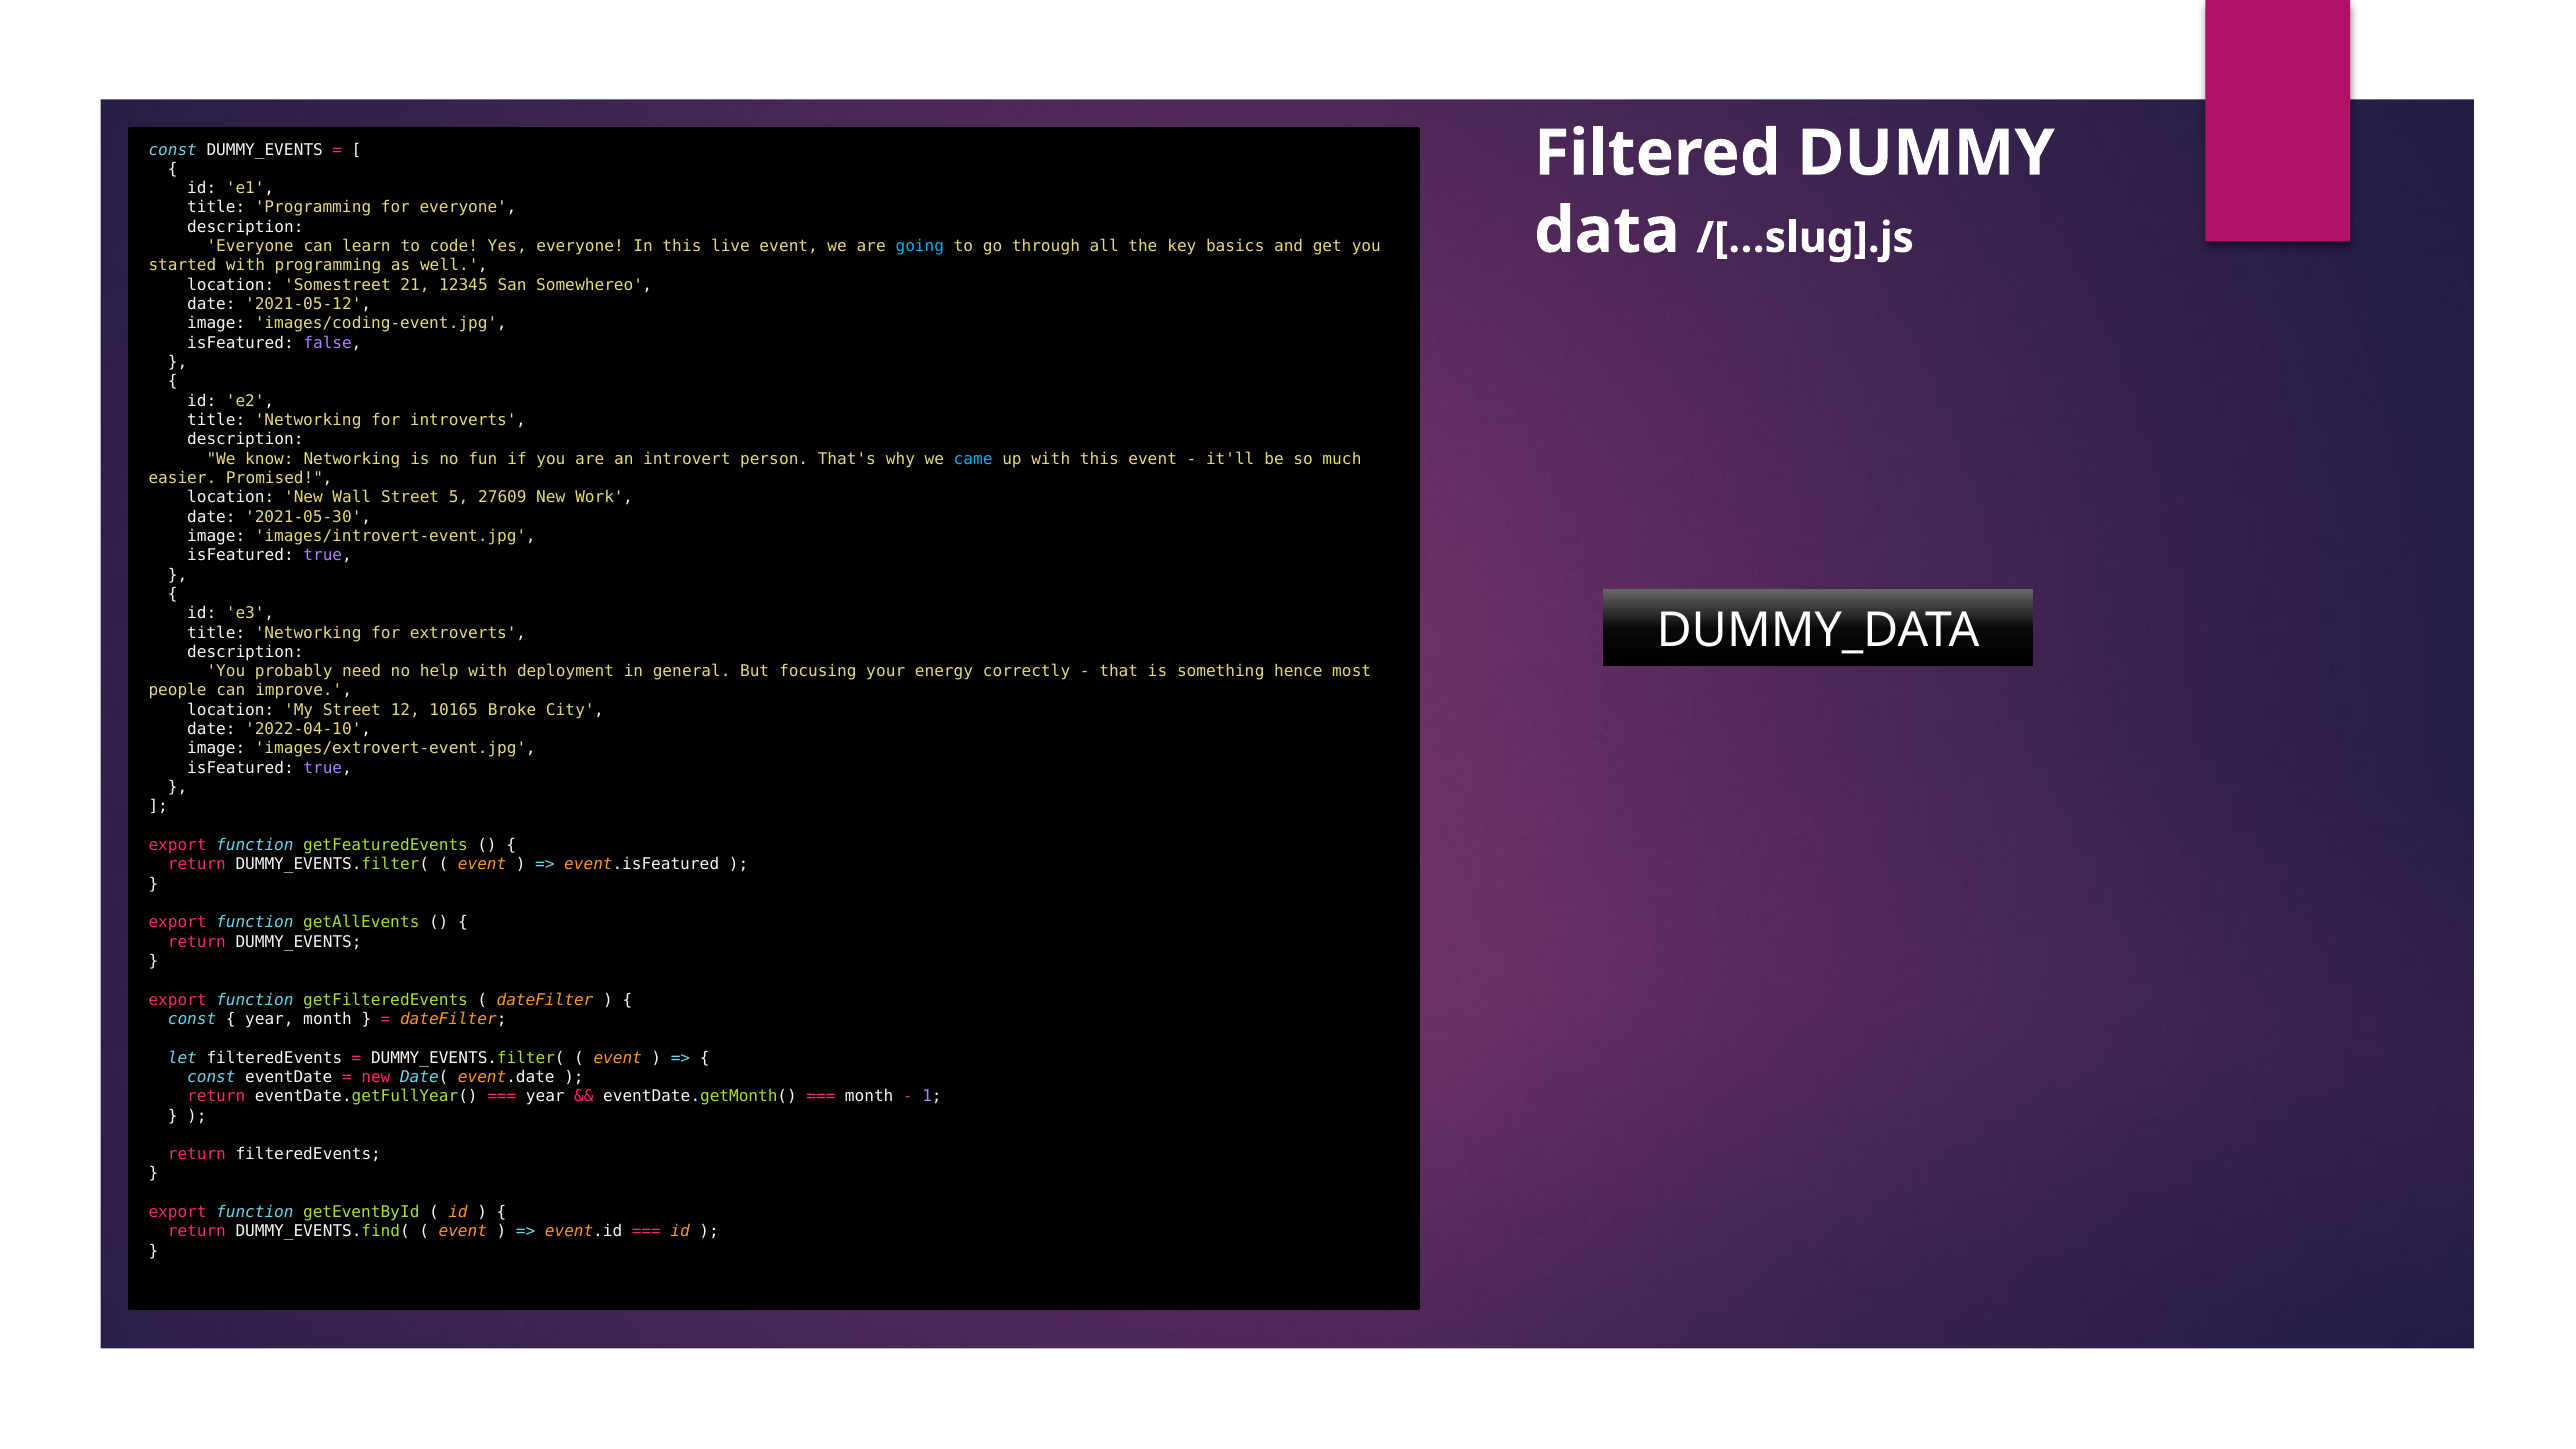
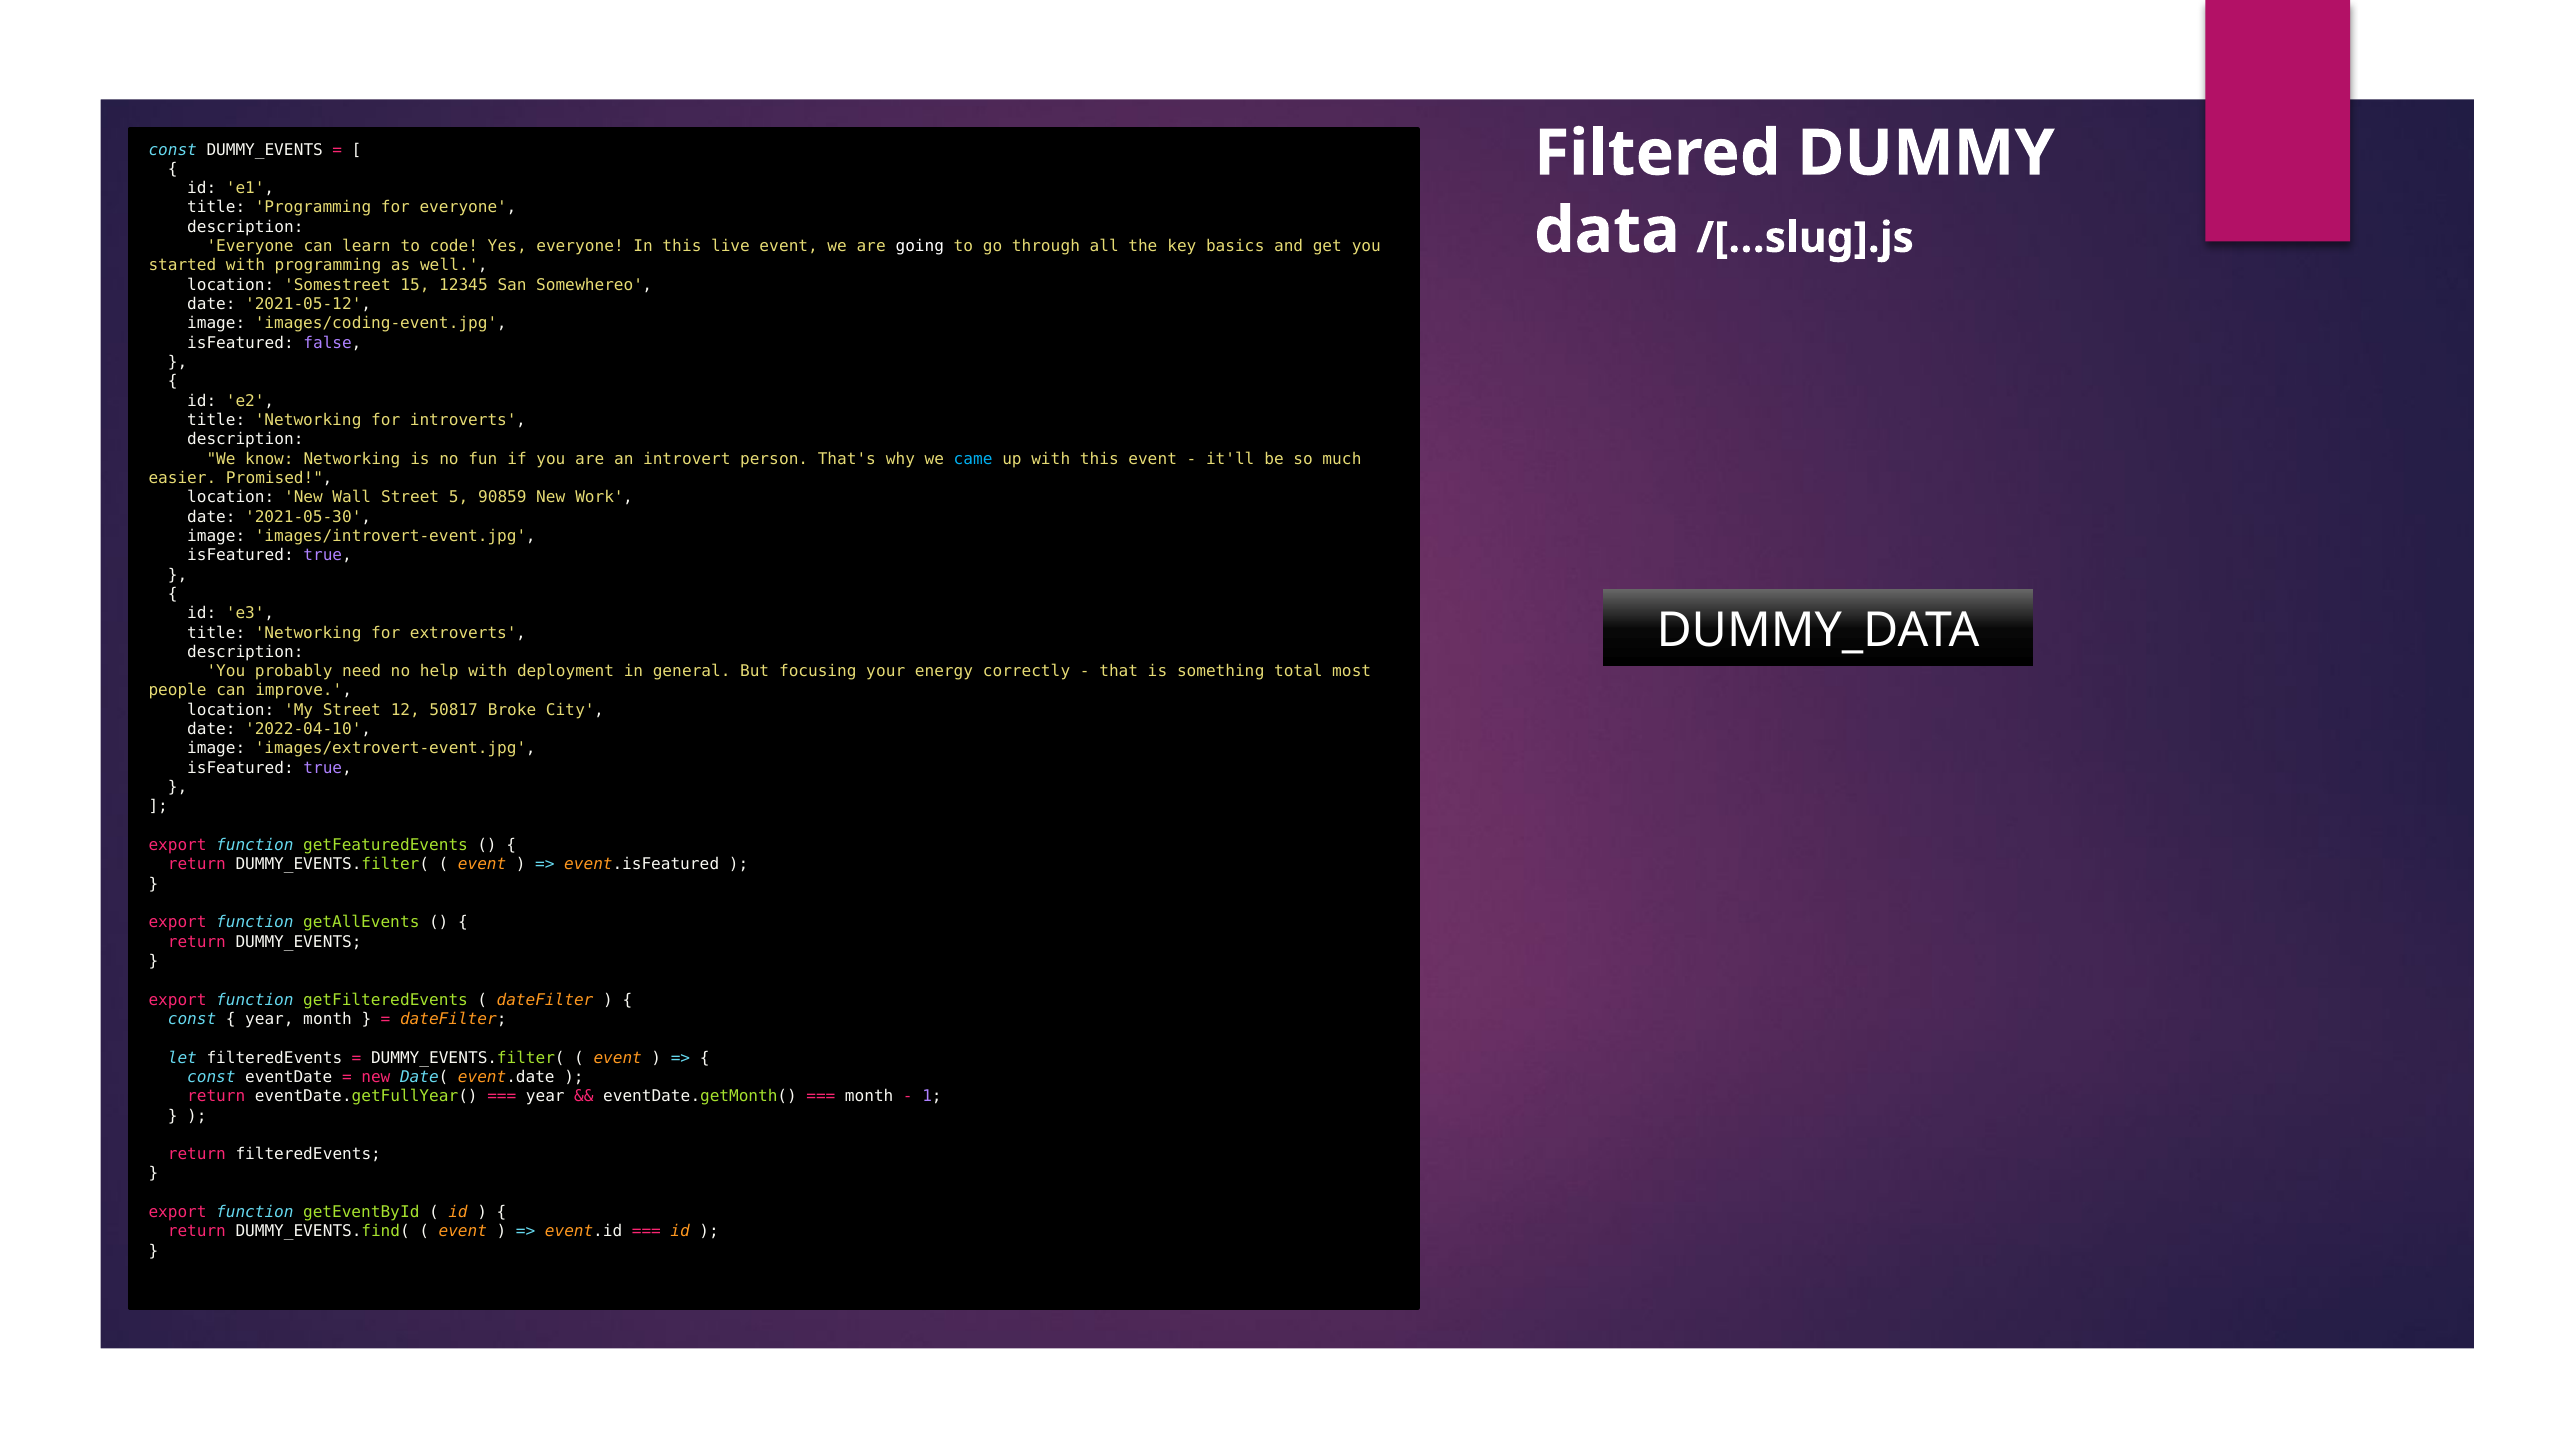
going colour: light blue -> white
21: 21 -> 15
27609: 27609 -> 90859
hence: hence -> total
10165: 10165 -> 50817
